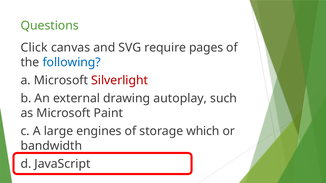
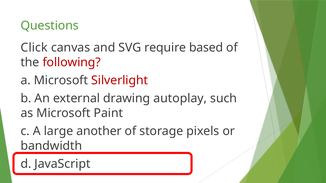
pages: pages -> based
following colour: blue -> red
engines: engines -> another
which: which -> pixels
